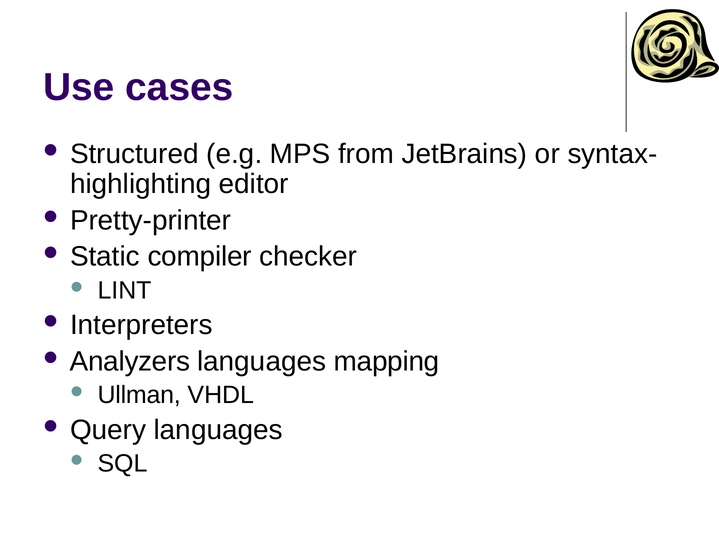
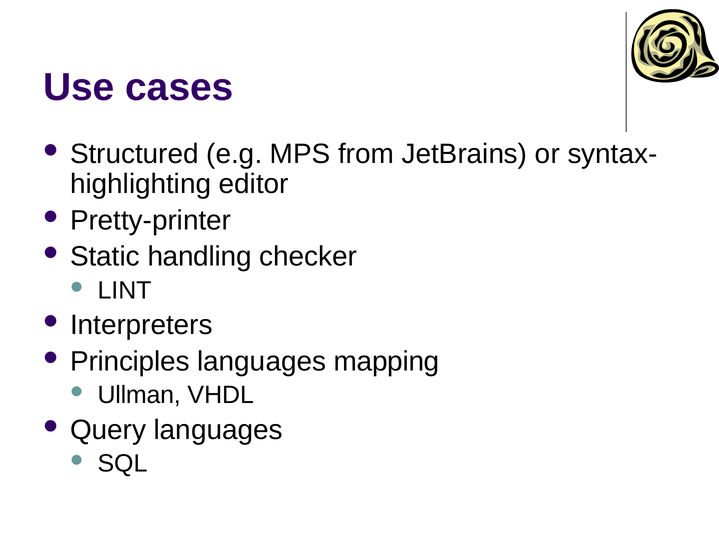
compiler: compiler -> handling
Analyzers: Analyzers -> Principles
